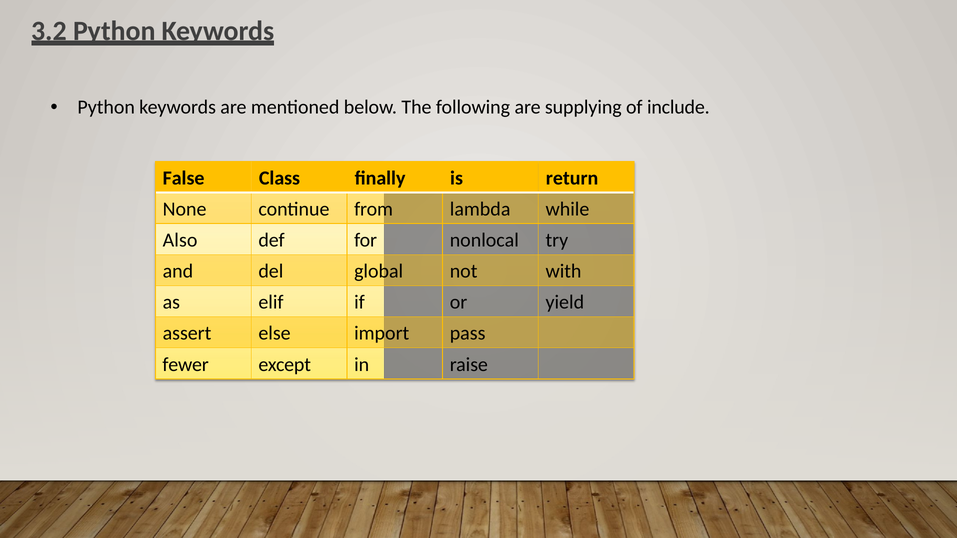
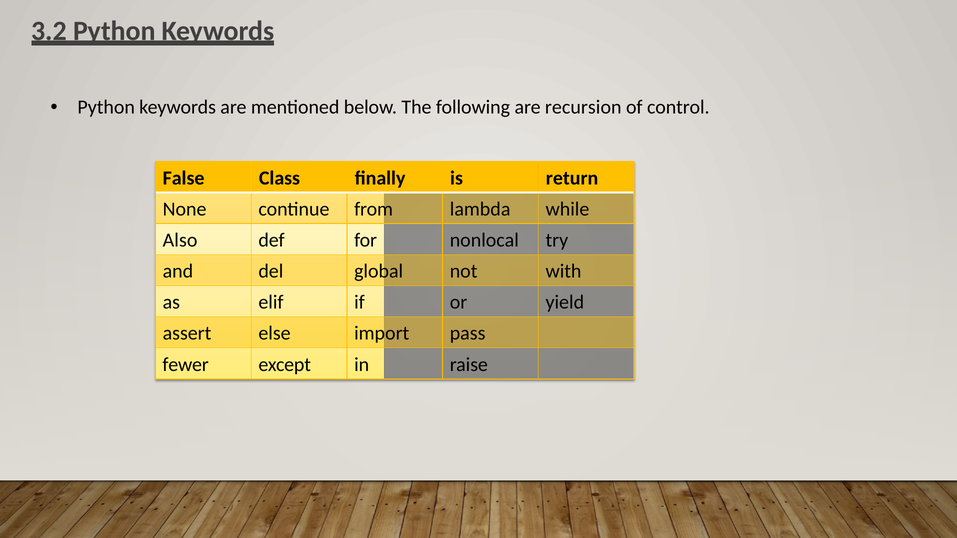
supplying: supplying -> recursion
include: include -> control
